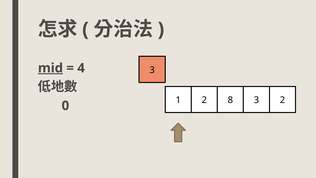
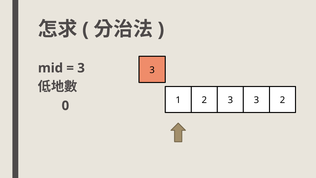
mid underline: present -> none
4 at (81, 68): 4 -> 3
2 8: 8 -> 3
